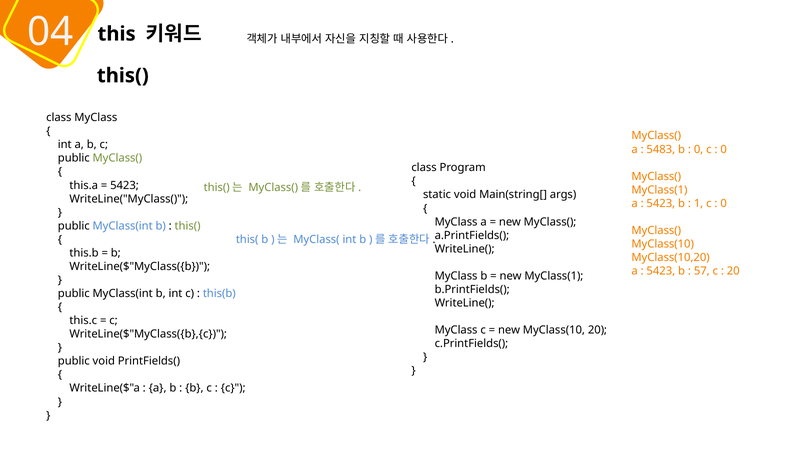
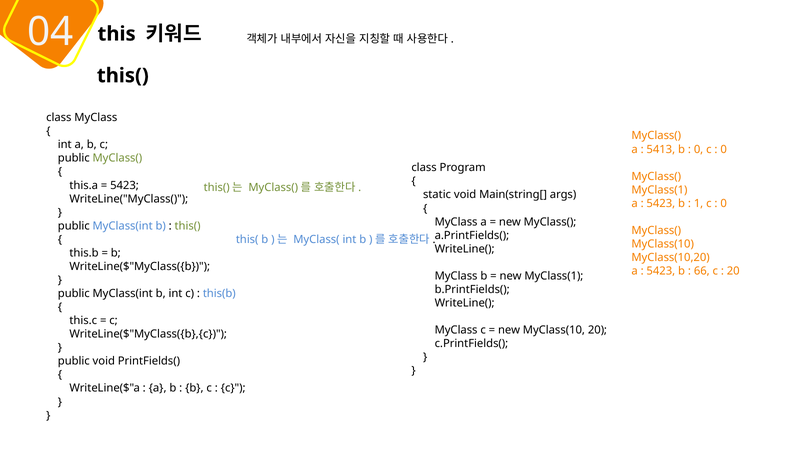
5483: 5483 -> 5413
57: 57 -> 66
